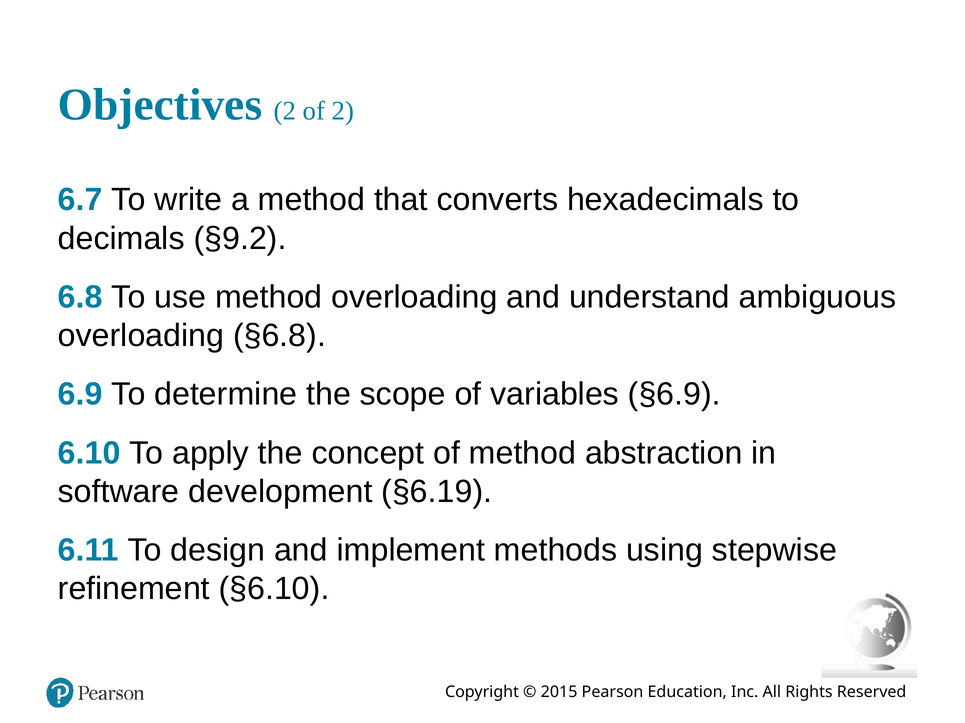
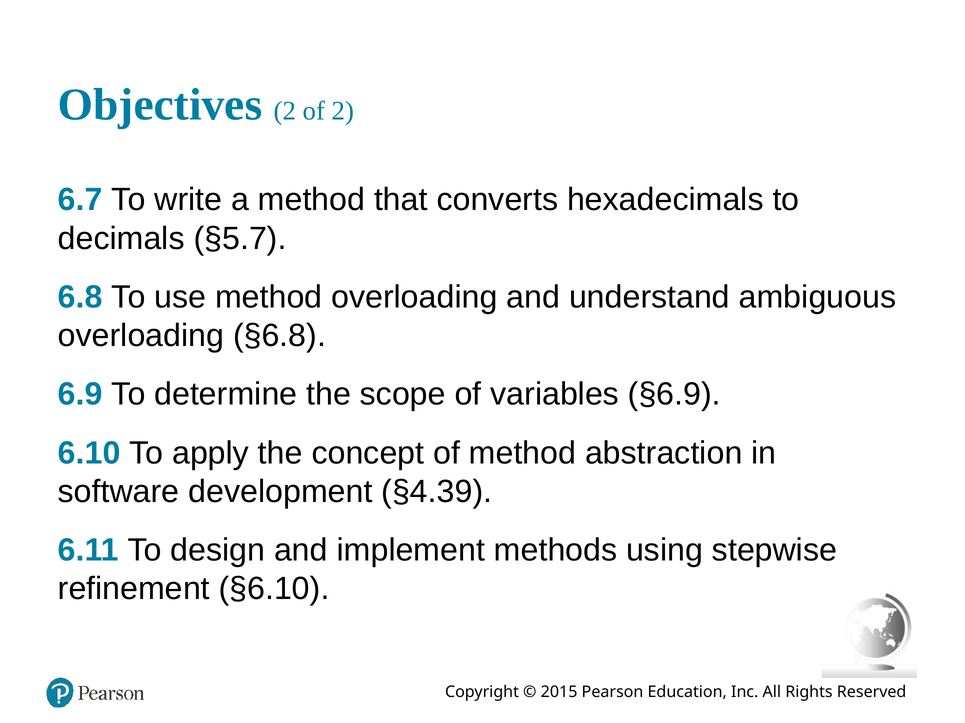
§9.2: §9.2 -> §5.7
§6.19: §6.19 -> §4.39
